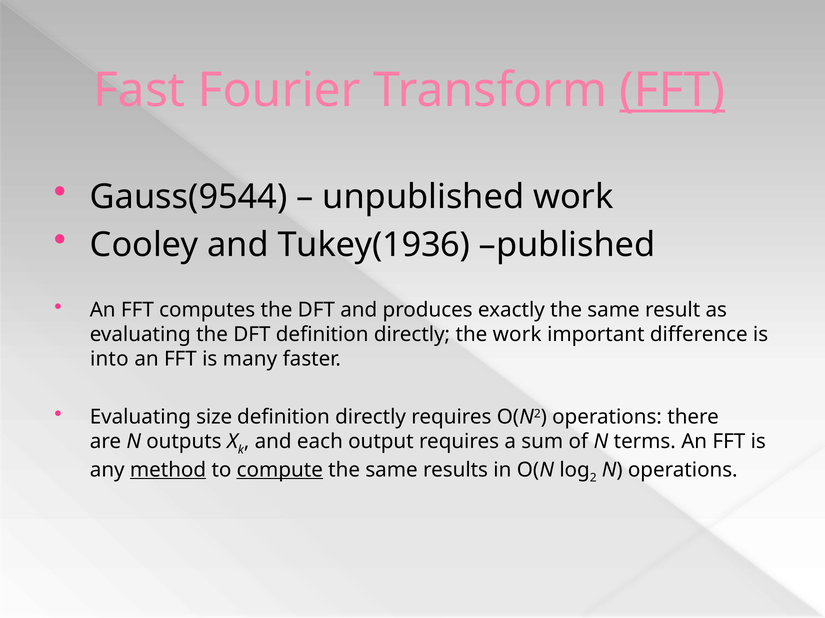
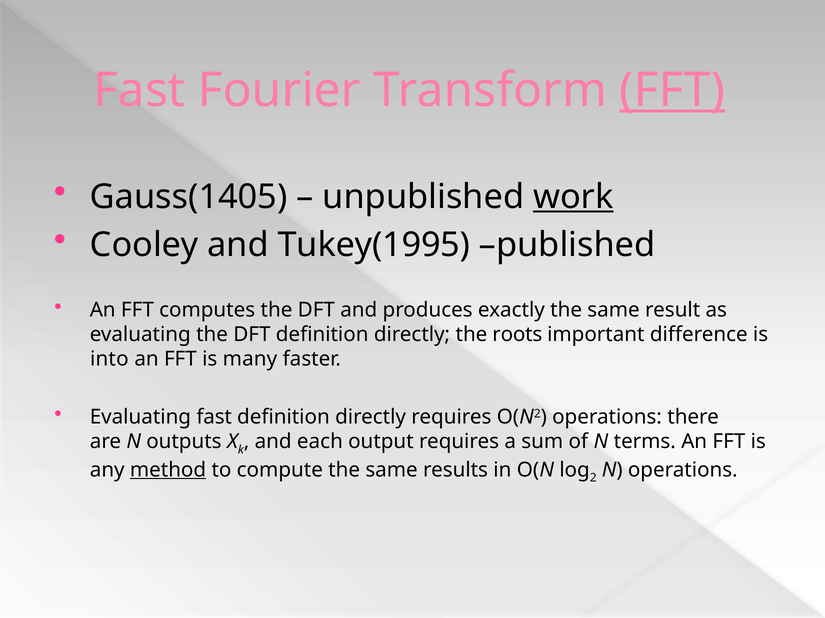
Gauss(9544: Gauss(9544 -> Gauss(1405
work at (573, 197) underline: none -> present
Tukey(1936: Tukey(1936 -> Tukey(1995
the work: work -> roots
Evaluating size: size -> fast
compute underline: present -> none
